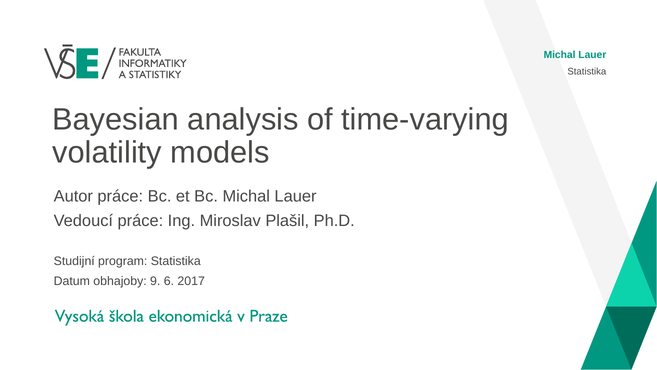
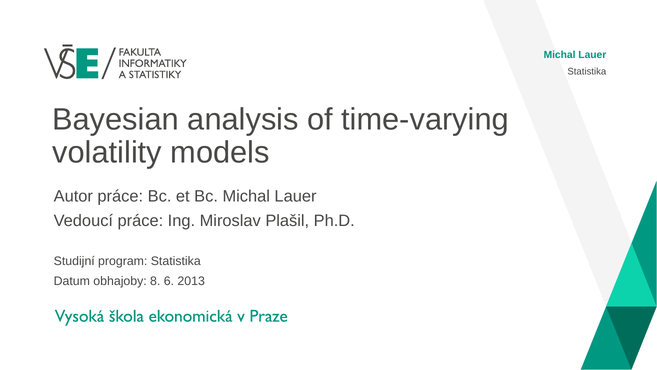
9: 9 -> 8
2017: 2017 -> 2013
